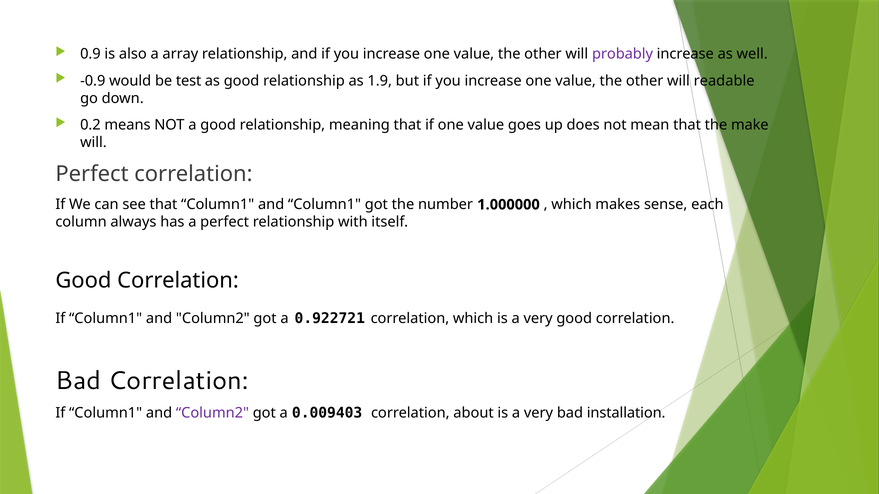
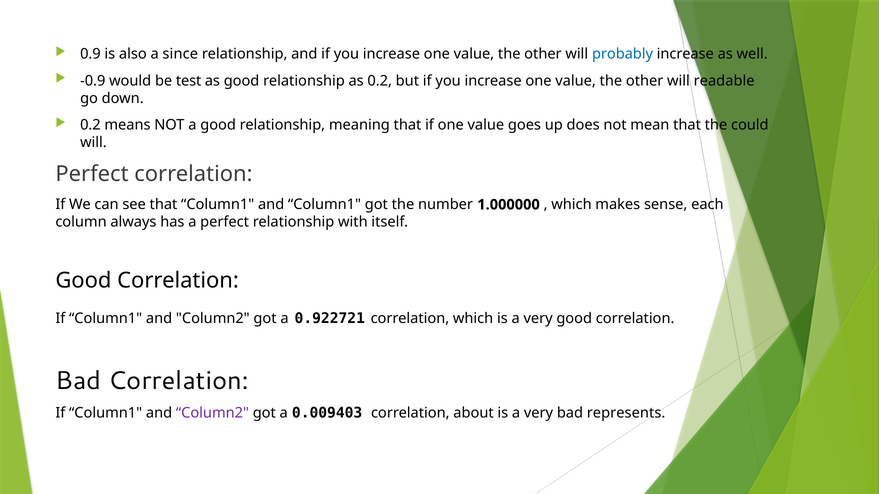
array: array -> since
probably colour: purple -> blue
as 1.9: 1.9 -> 0.2
make: make -> could
installation: installation -> represents
